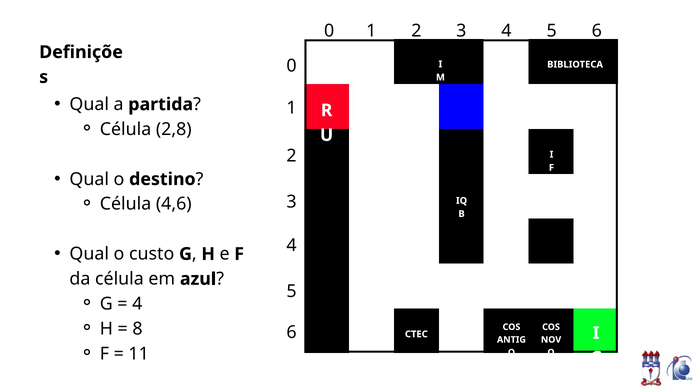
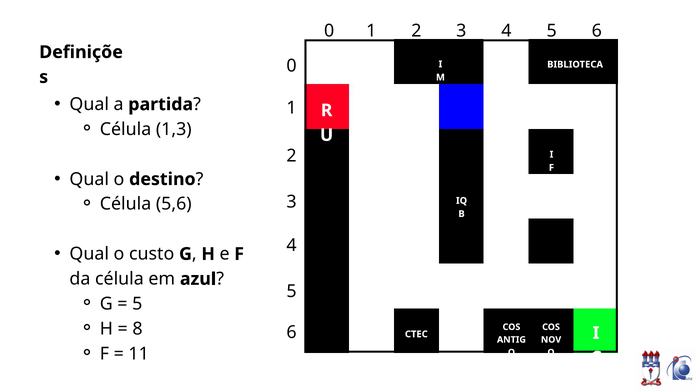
2,8: 2,8 -> 1,3
4,6: 4,6 -> 5,6
4 at (137, 304): 4 -> 5
